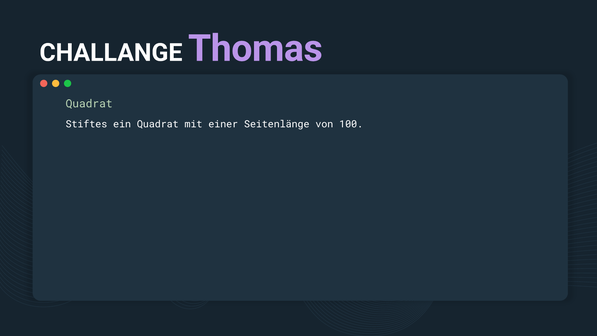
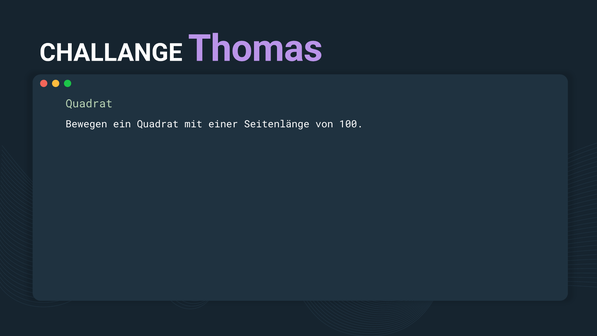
Stiftes: Stiftes -> Bewegen
